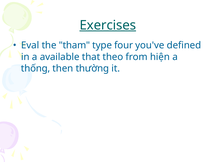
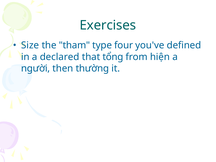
Exercises underline: present -> none
Eval: Eval -> Size
available: available -> declared
theo: theo -> tổng
thống: thống -> người
